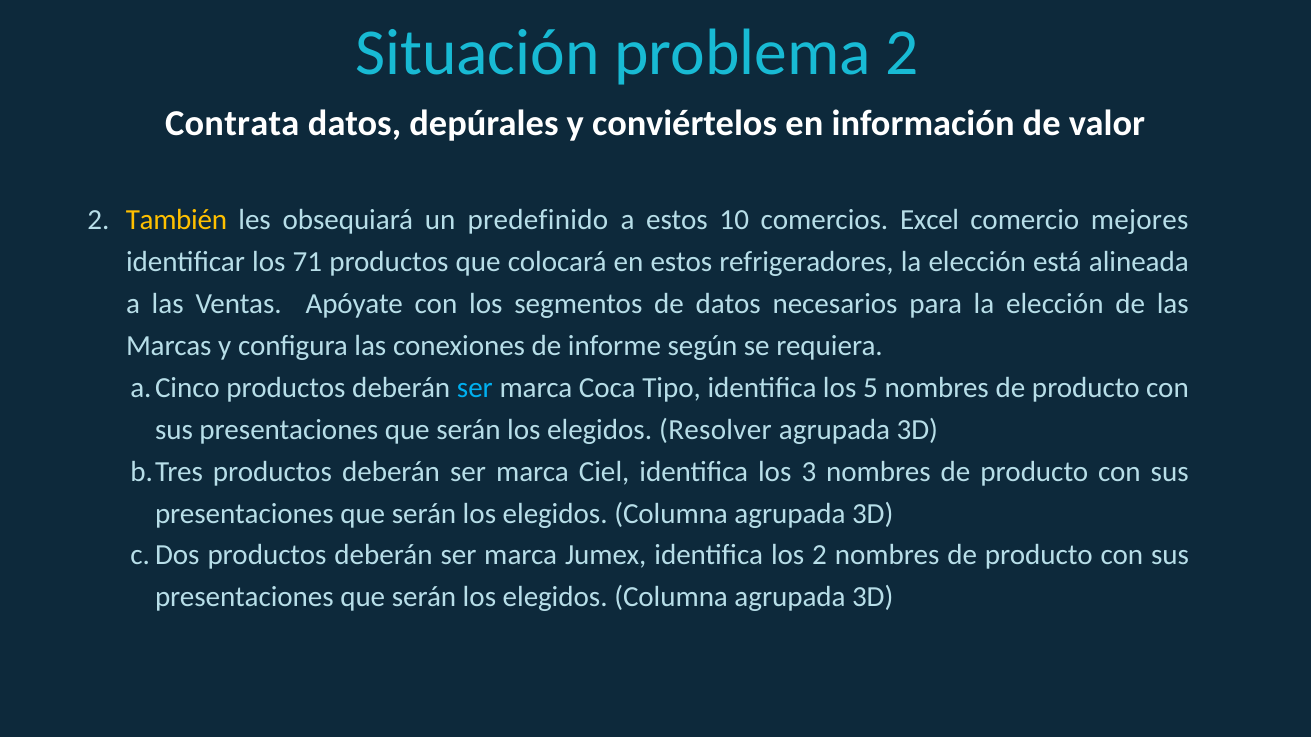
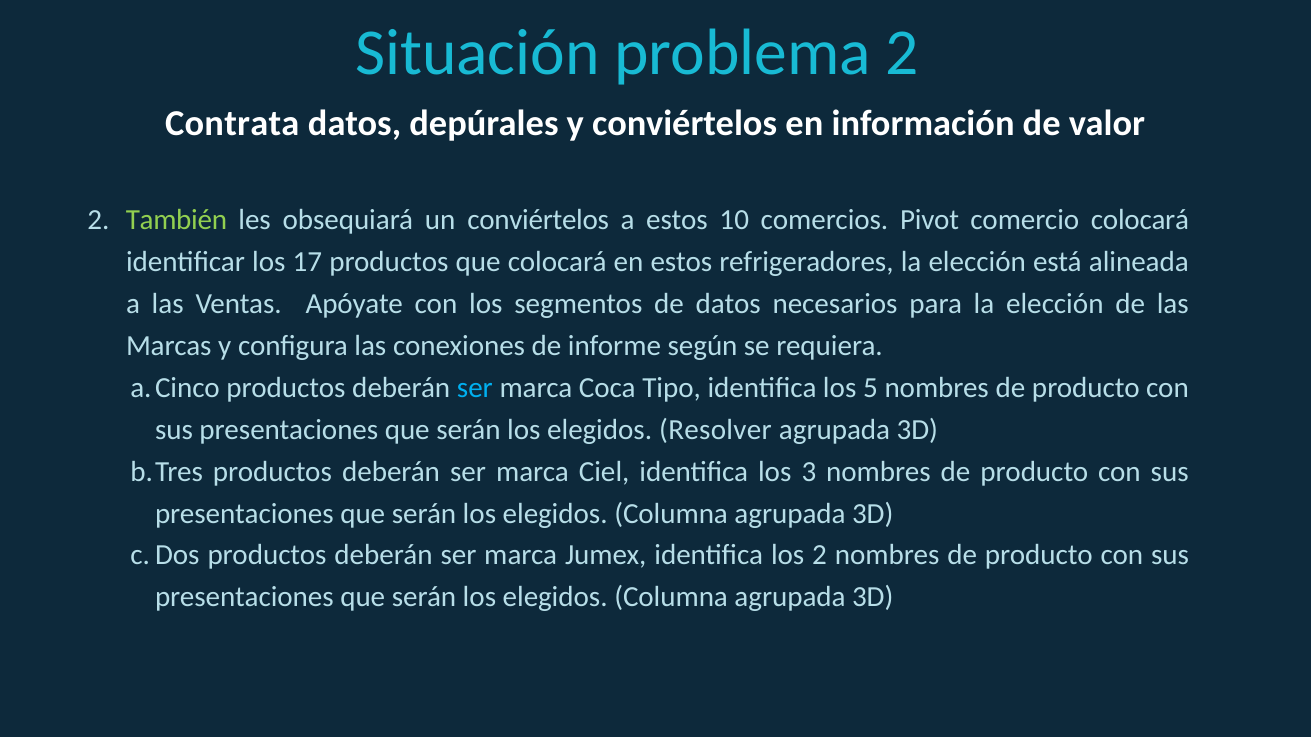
También colour: yellow -> light green
un predefinido: predefinido -> conviértelos
Excel: Excel -> Pivot
comercio mejores: mejores -> colocará
71: 71 -> 17
